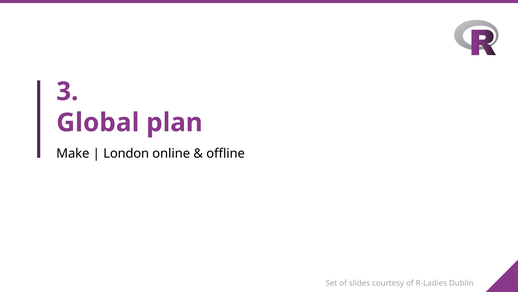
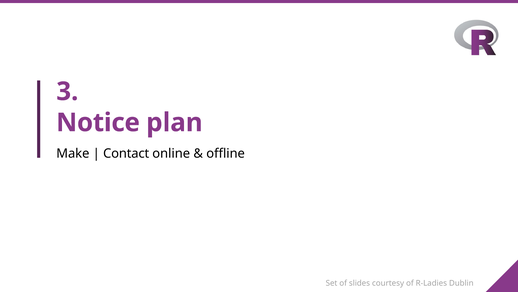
Global: Global -> Notice
London: London -> Contact
